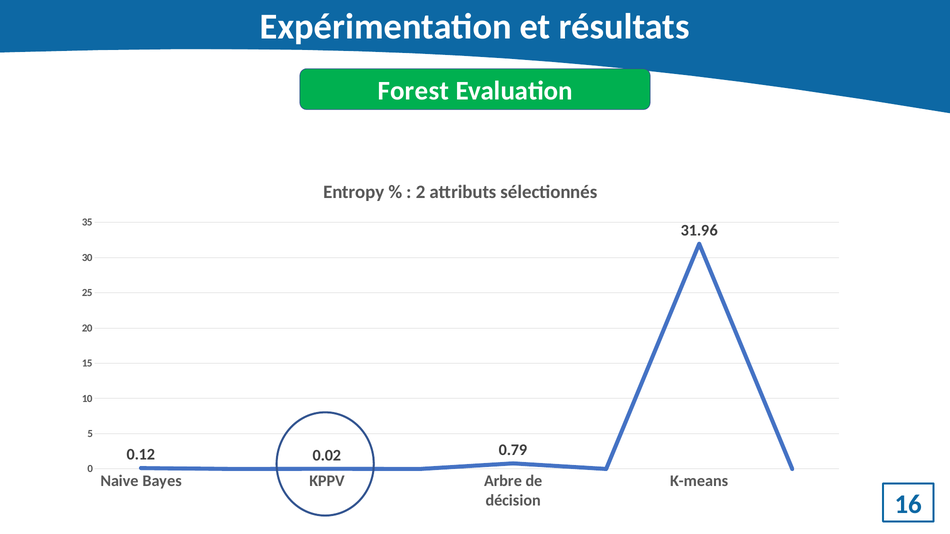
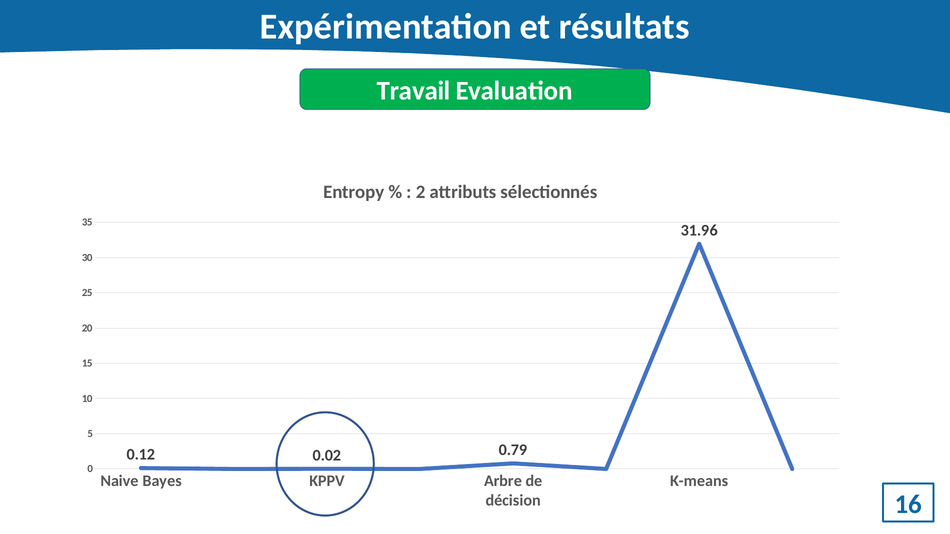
Forest: Forest -> Travail
